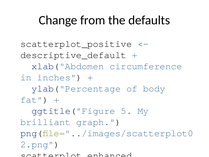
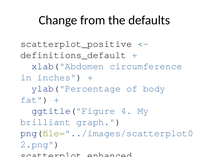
descriptive_default: descriptive_default -> definitions_default
5: 5 -> 4
